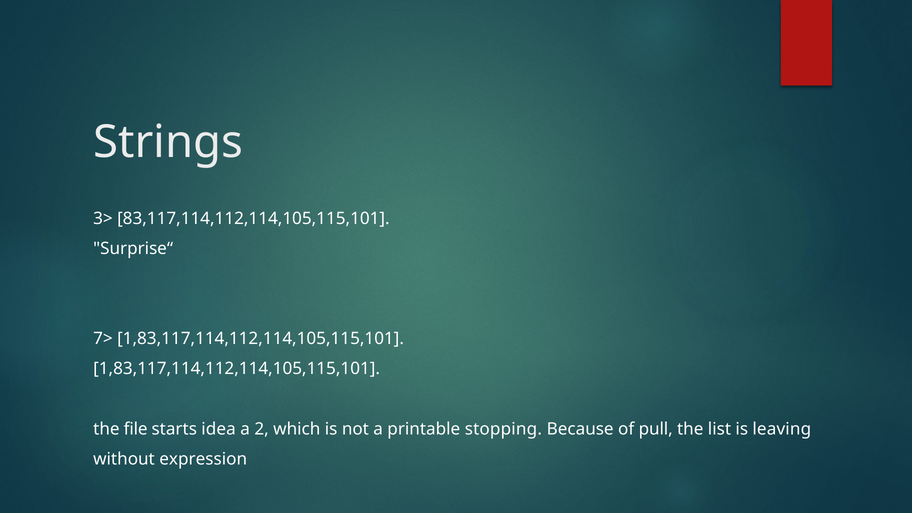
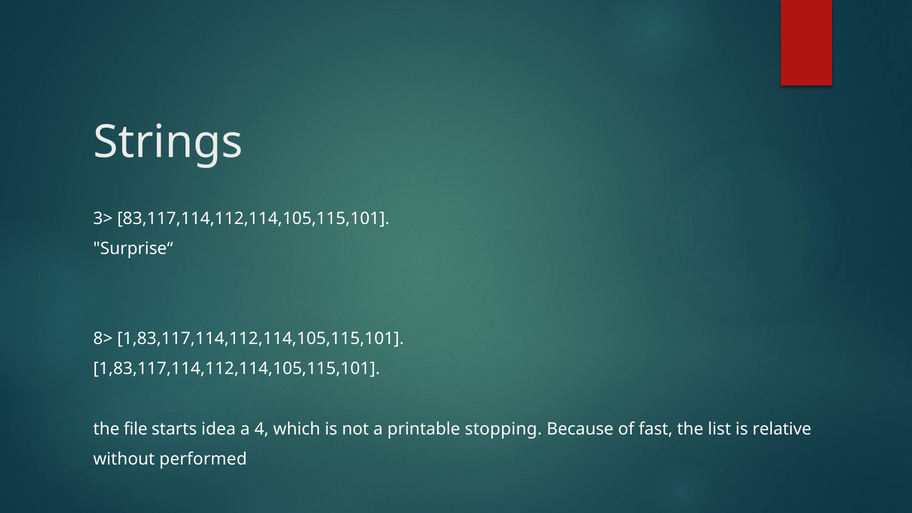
7>: 7> -> 8>
2: 2 -> 4
pull: pull -> fast
leaving: leaving -> relative
expression: expression -> performed
